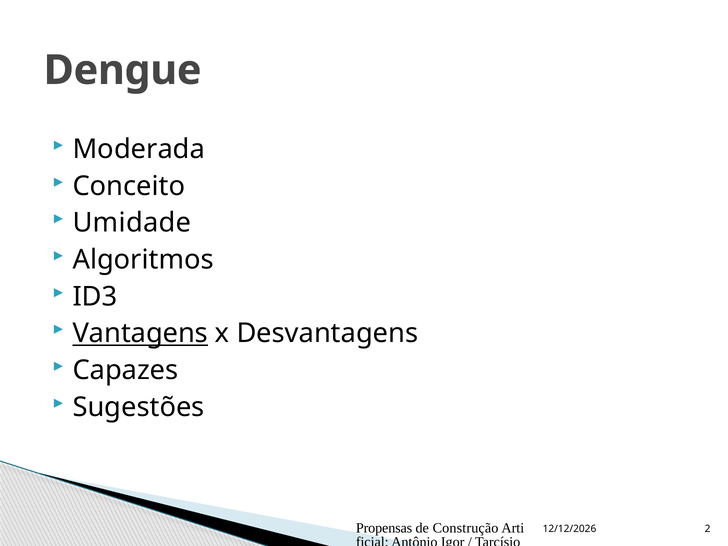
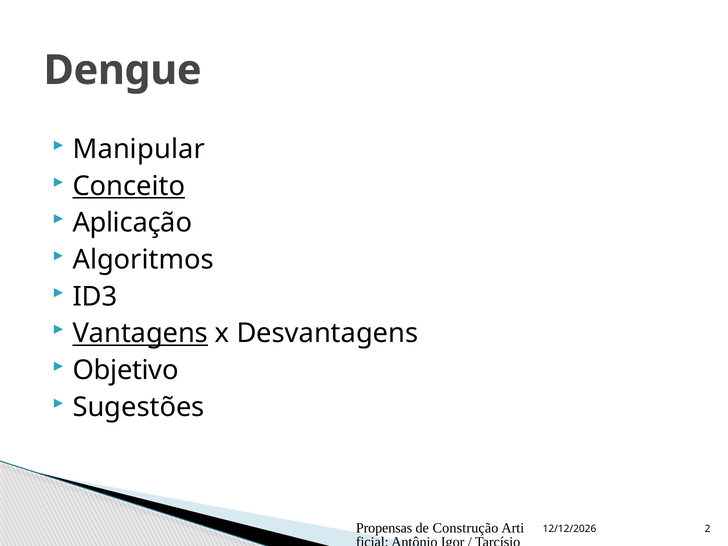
Moderada: Moderada -> Manipular
Conceito underline: none -> present
Umidade: Umidade -> Aplicação
Capazes: Capazes -> Objetivo
